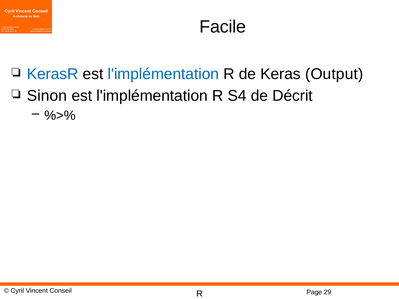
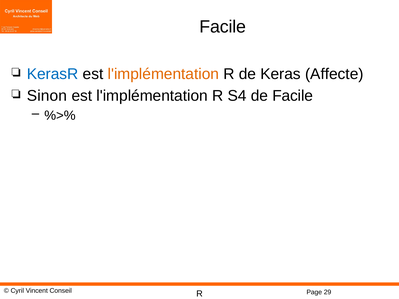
l'implémentation at (163, 74) colour: blue -> orange
Output: Output -> Affecte
de Décrit: Décrit -> Facile
